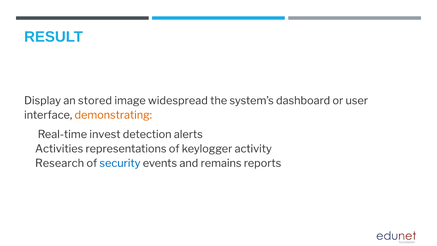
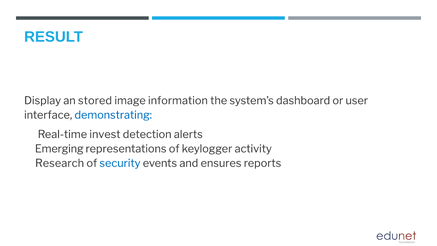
widespread: widespread -> information
demonstrating colour: orange -> blue
Activities: Activities -> Emerging
remains: remains -> ensures
